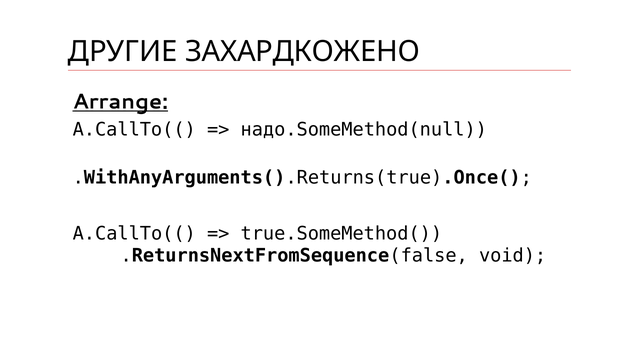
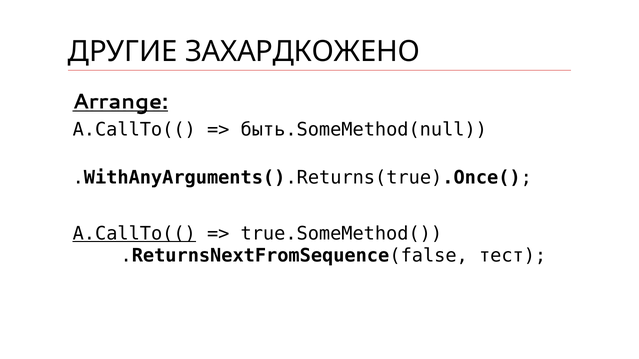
надо.SomeMethod(null: надо.SomeMethod(null -> быть.SomeMethod(null
A.CallTo(( at (134, 234) underline: none -> present
void: void -> тест
